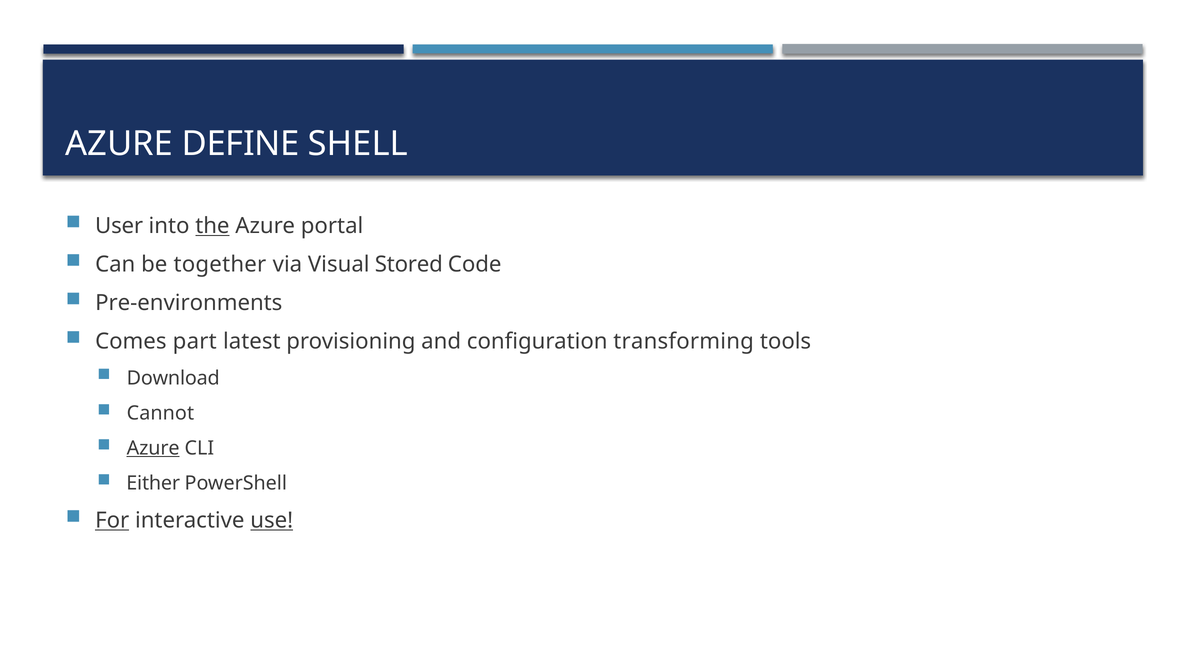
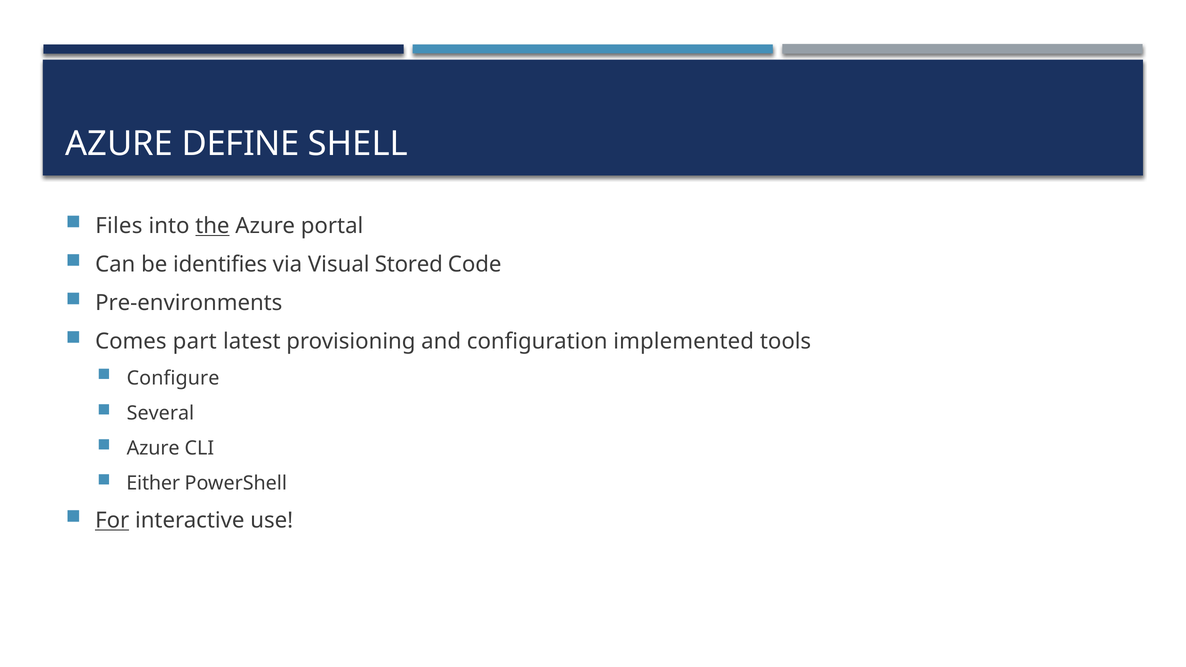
User: User -> Files
together: together -> identifies
transforming: transforming -> implemented
Download: Download -> Configure
Cannot: Cannot -> Several
Azure at (153, 448) underline: present -> none
use underline: present -> none
